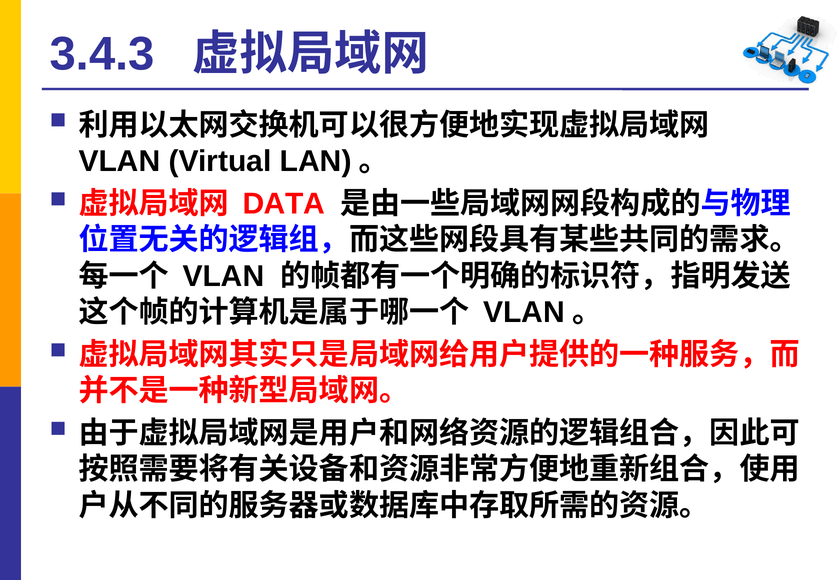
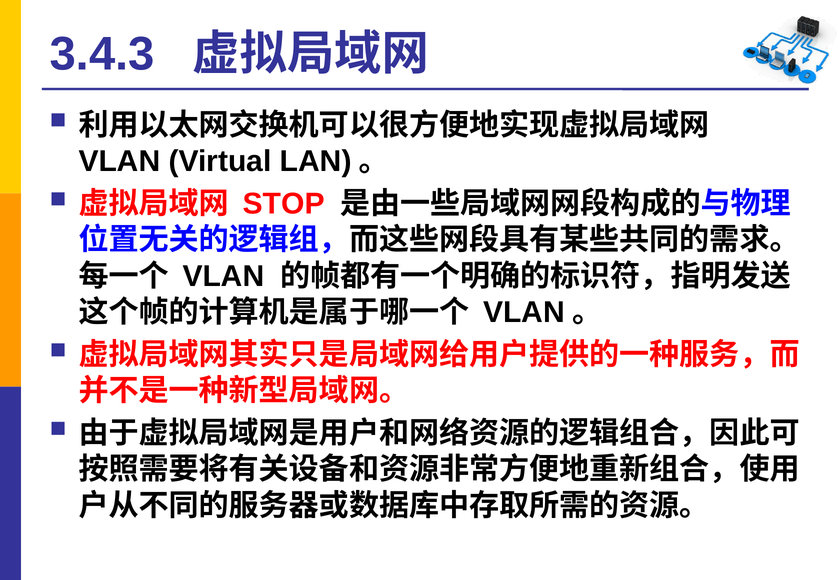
DATA: DATA -> STOP
